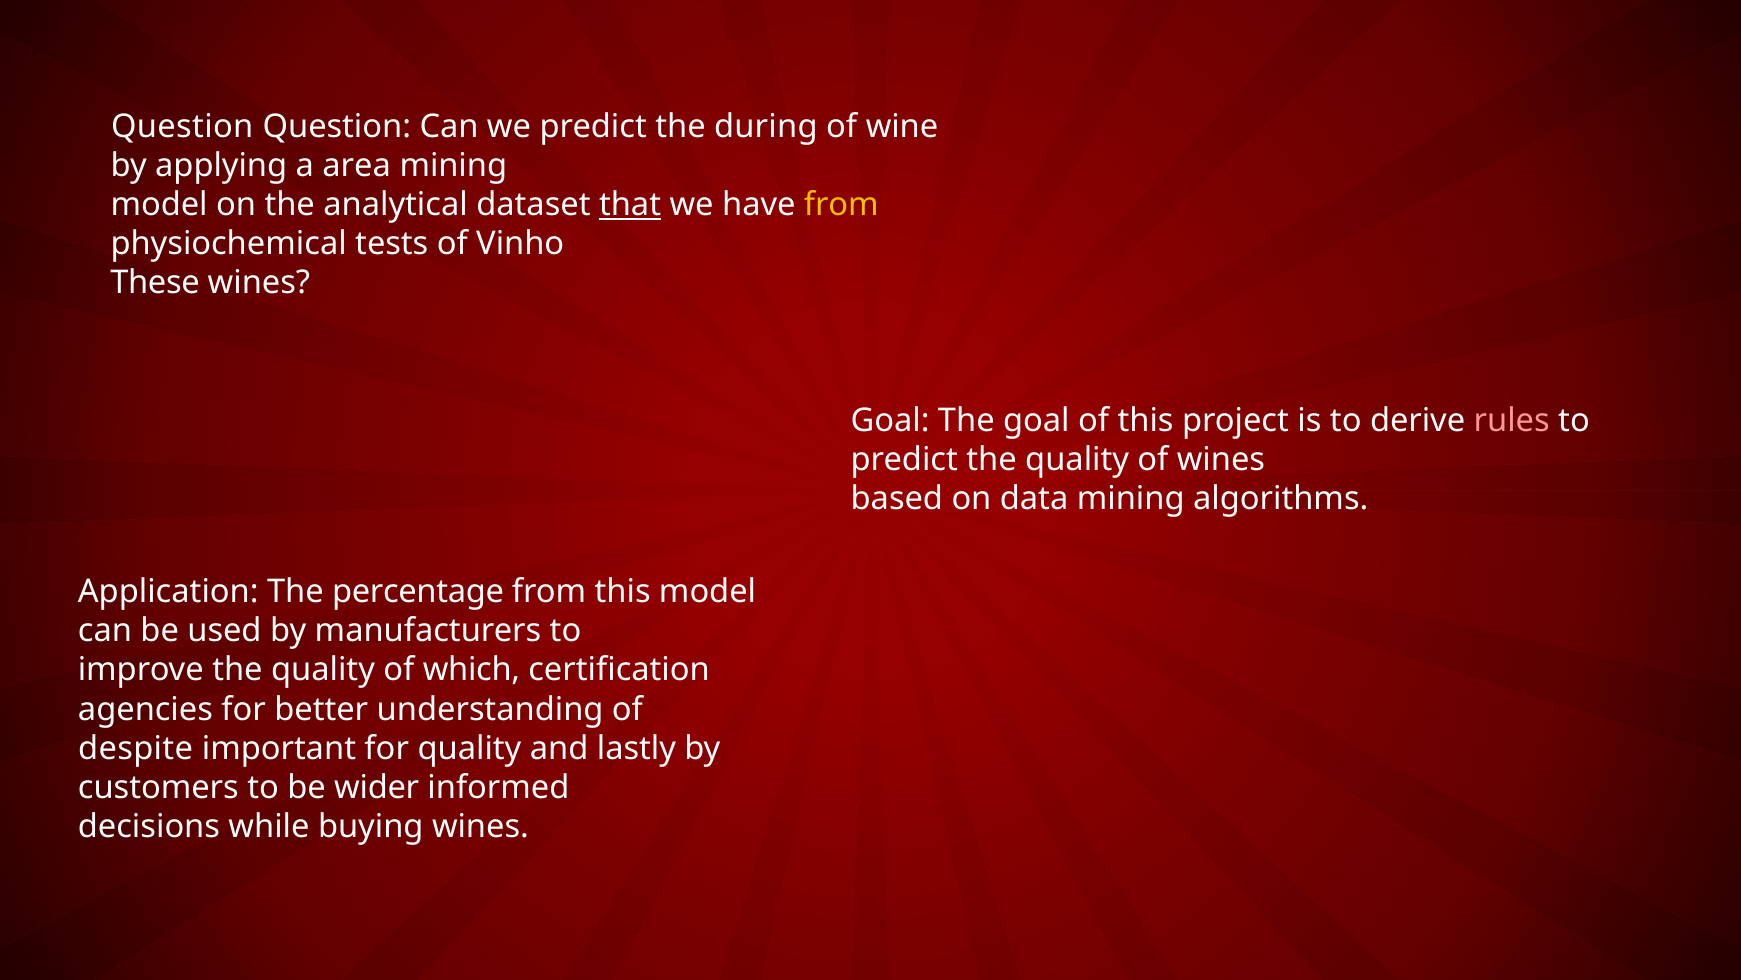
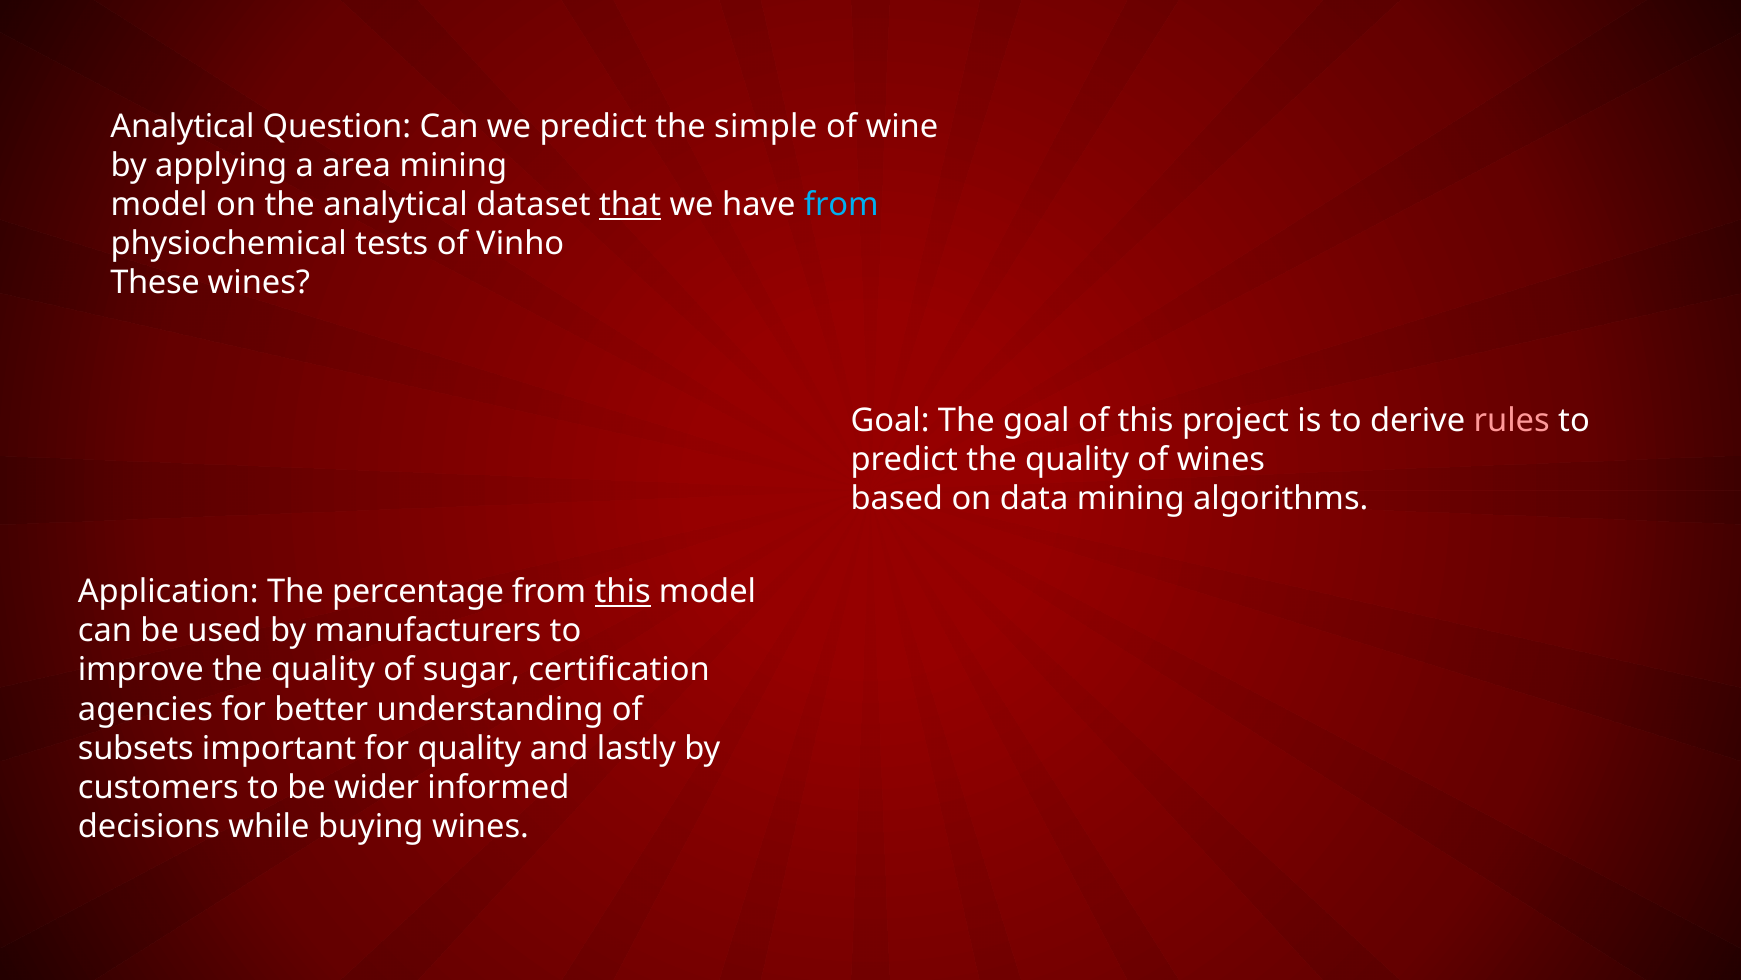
Question at (182, 126): Question -> Analytical
during: during -> simple
from at (841, 205) colour: yellow -> light blue
this at (623, 592) underline: none -> present
which: which -> sugar
despite: despite -> subsets
